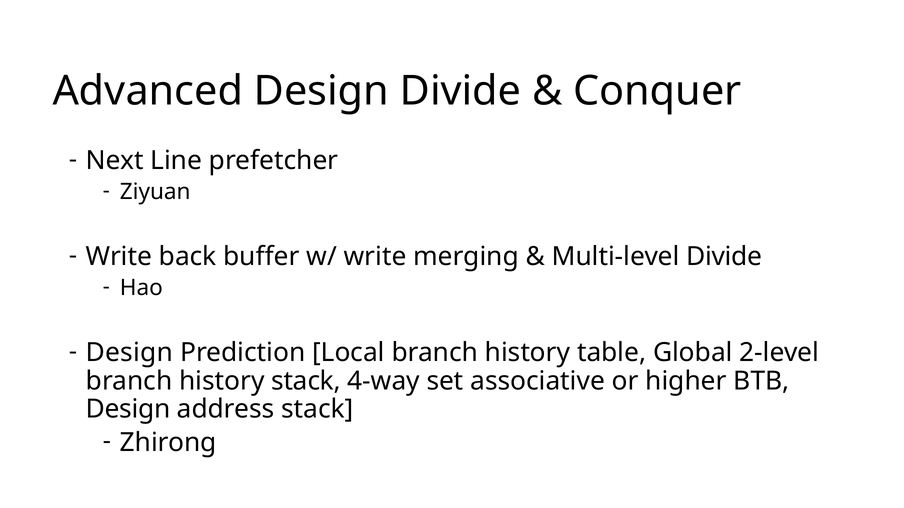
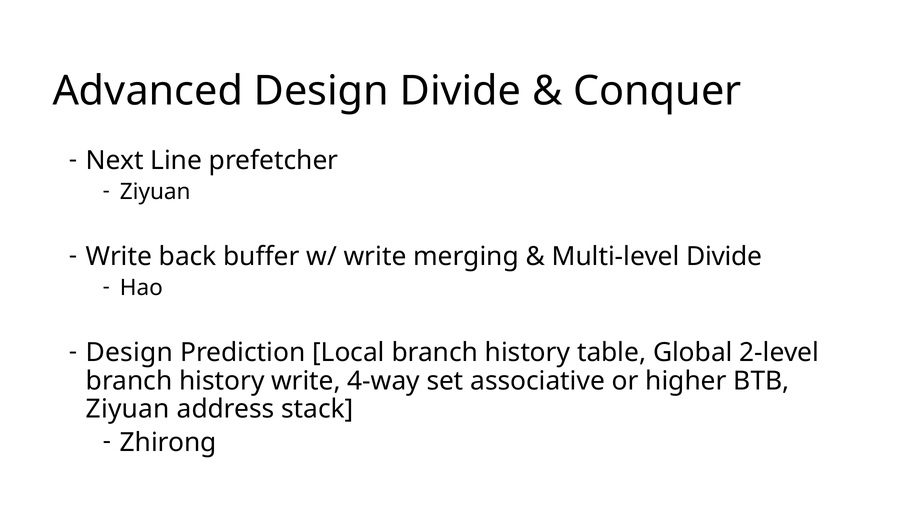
history stack: stack -> write
Design at (128, 410): Design -> Ziyuan
